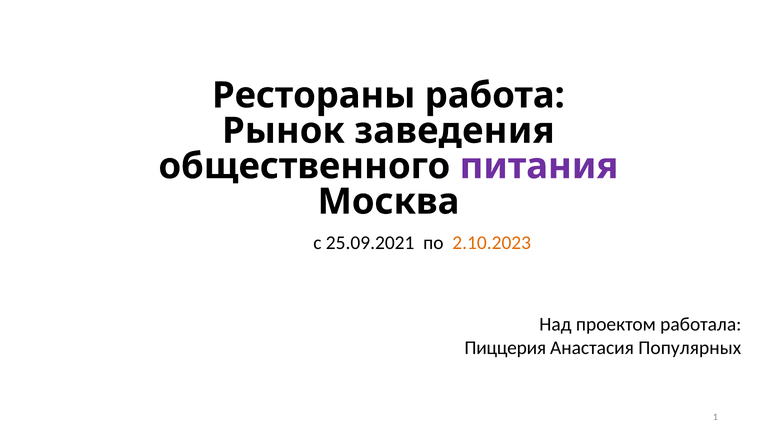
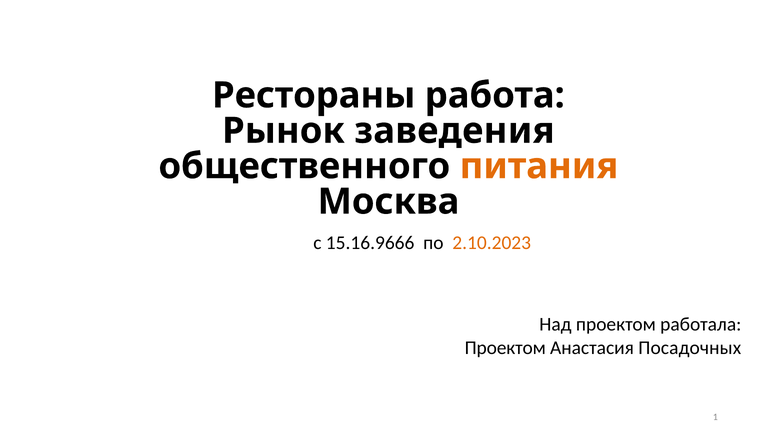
питания colour: purple -> orange
25.09.2021: 25.09.2021 -> 15.16.9666
Пиццерия at (505, 348): Пиццерия -> Проектом
Популярных: Популярных -> Посадочных
